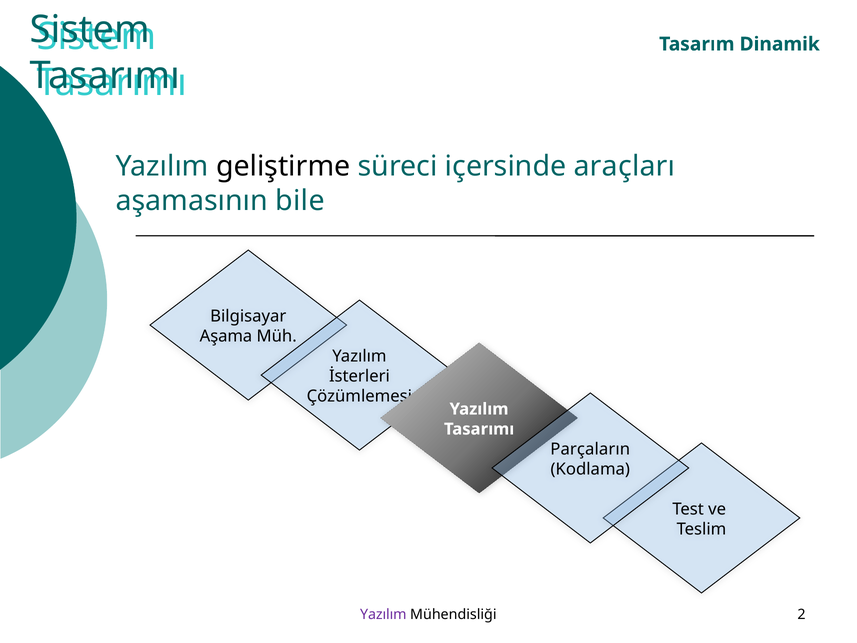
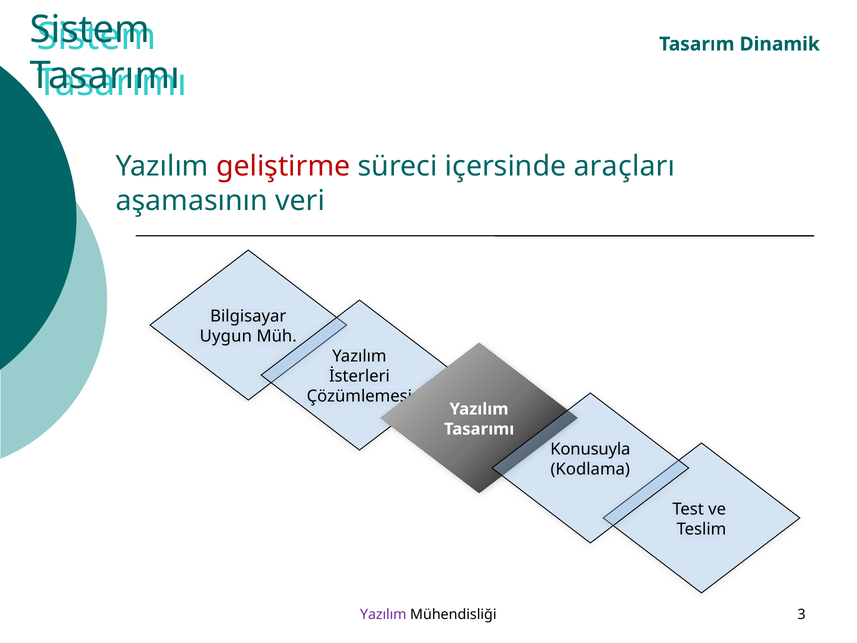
geliştirme colour: black -> red
bile: bile -> veri
Aşama: Aşama -> Uygun
Parçaların: Parçaların -> Konusuyla
2: 2 -> 3
